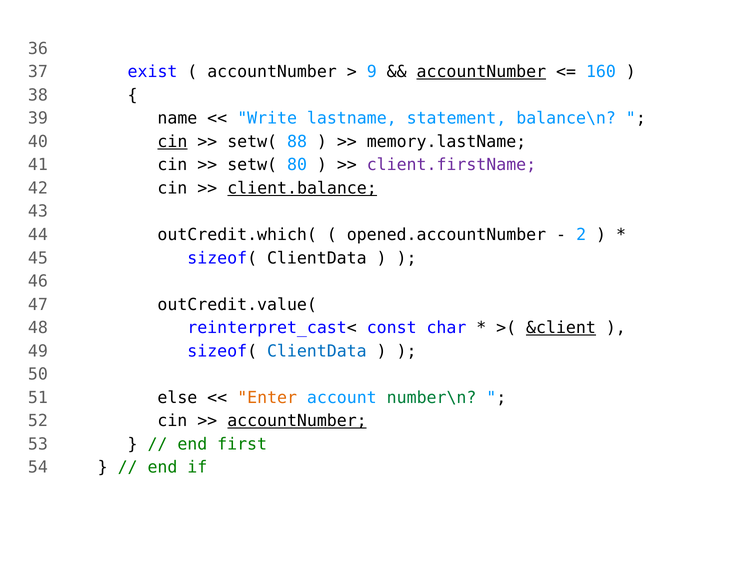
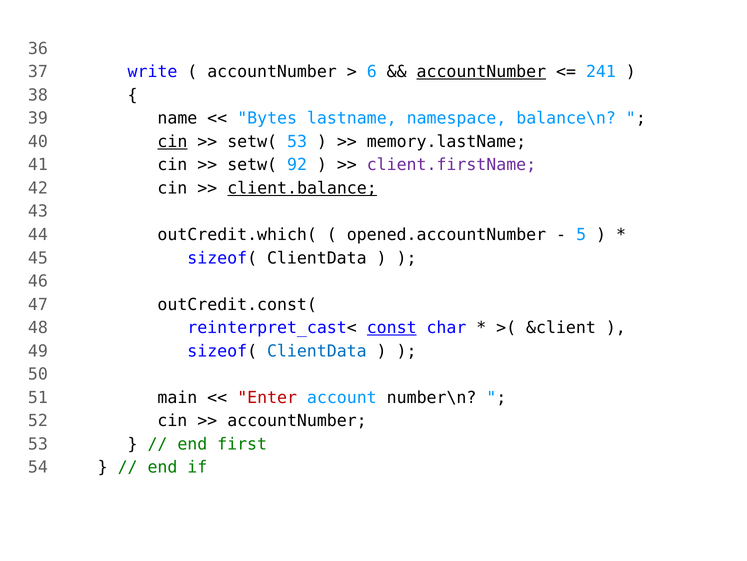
exist: exist -> write
9: 9 -> 6
160: 160 -> 241
Write: Write -> Bytes
statement: statement -> namespace
setw( 88: 88 -> 53
80: 80 -> 92
2: 2 -> 5
outCredit.value(: outCredit.value( -> outCredit.const(
const underline: none -> present
&client underline: present -> none
else: else -> main
Enter colour: orange -> red
number\n colour: green -> black
accountNumber at (297, 420) underline: present -> none
